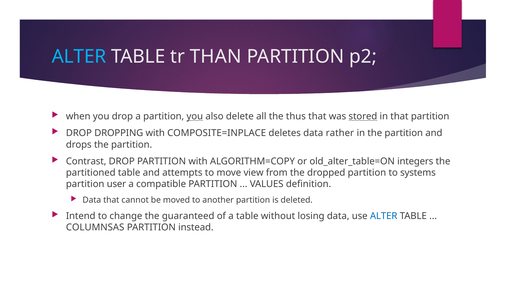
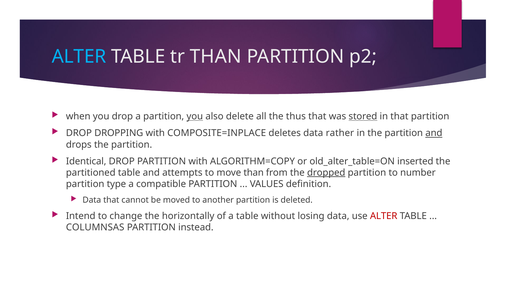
and at (434, 133) underline: none -> present
Contrast: Contrast -> Identical
integers: integers -> inserted
move view: view -> than
dropped underline: none -> present
systems: systems -> number
user: user -> type
guaranteed: guaranteed -> horizontally
ALTER at (384, 216) colour: blue -> red
